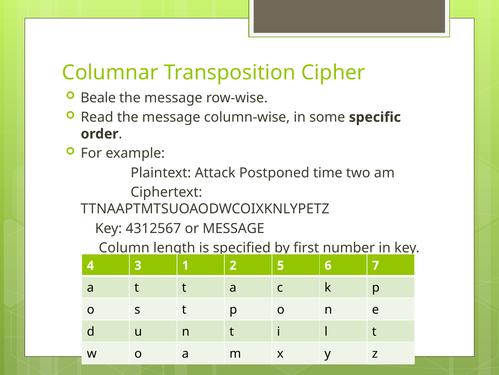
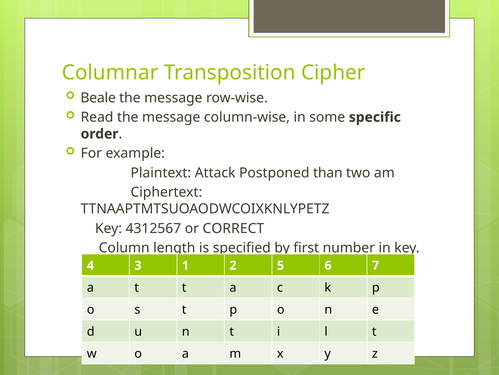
time: time -> than
or MESSAGE: MESSAGE -> CORRECT
